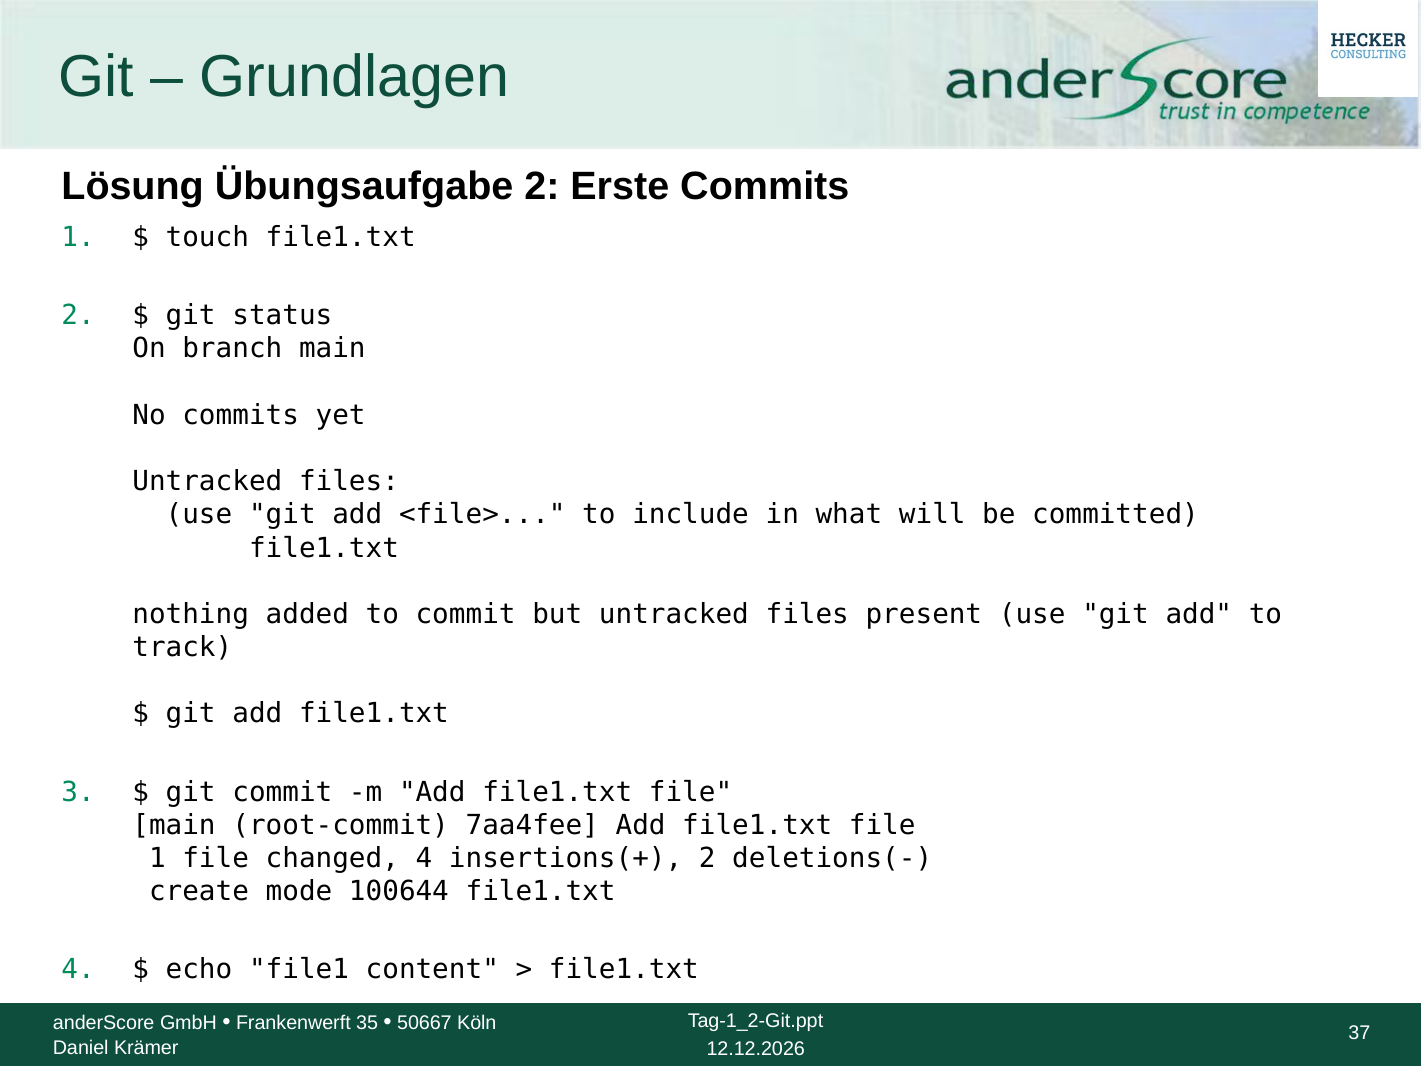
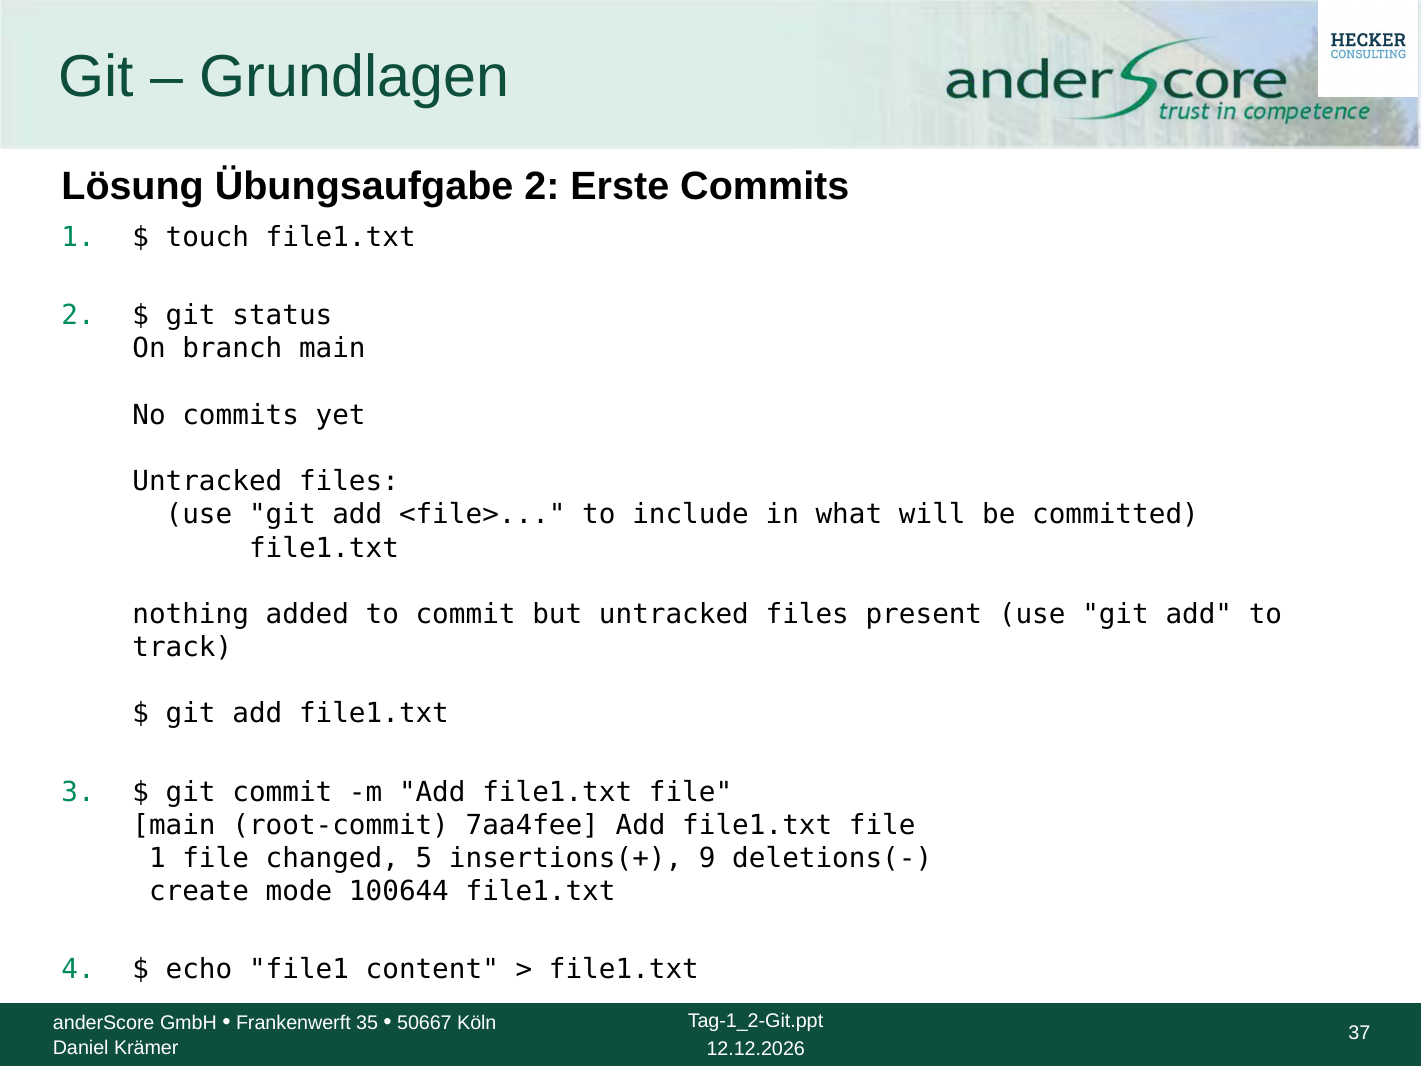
changed 4: 4 -> 5
insertions(+ 2: 2 -> 9
